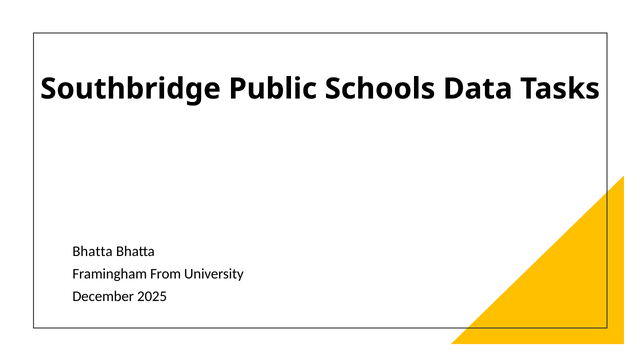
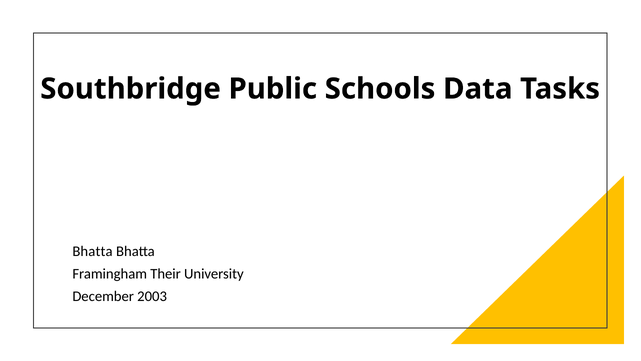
From: From -> Their
2025: 2025 -> 2003
